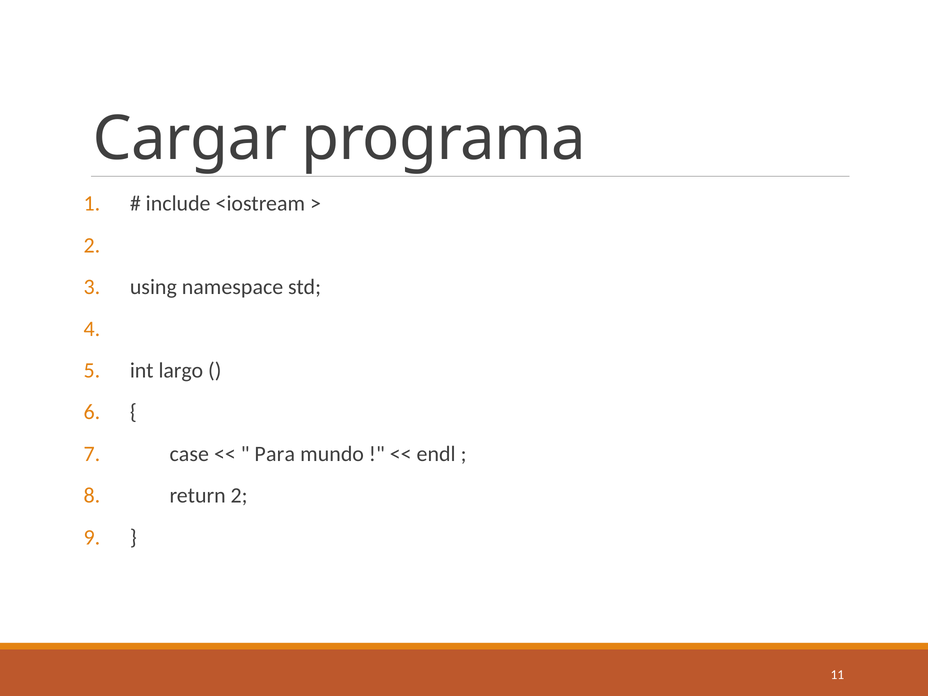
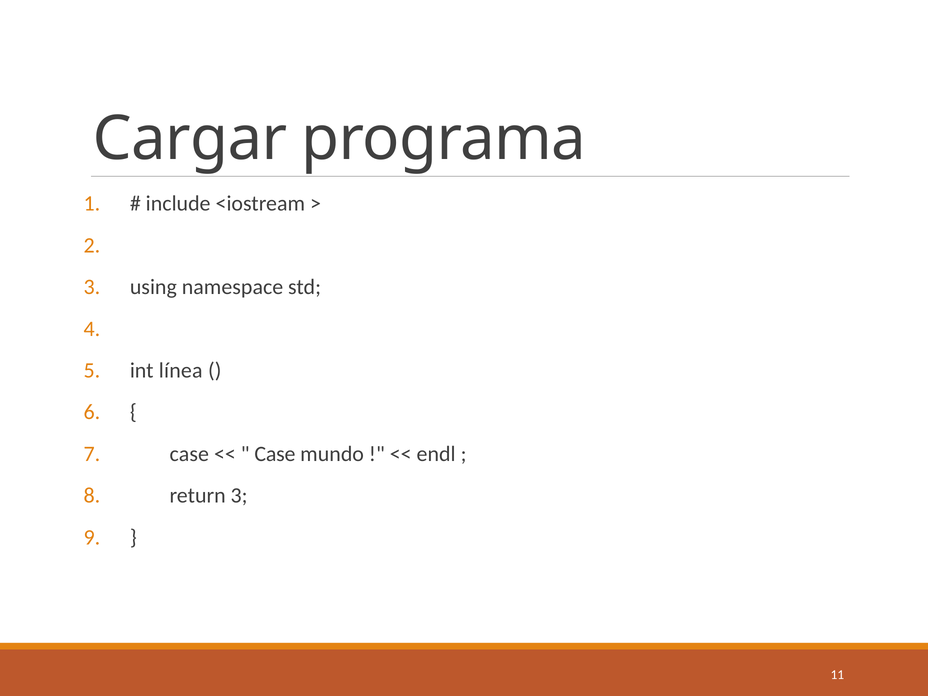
largo: largo -> línea
Para at (275, 454): Para -> Case
return 2: 2 -> 3
